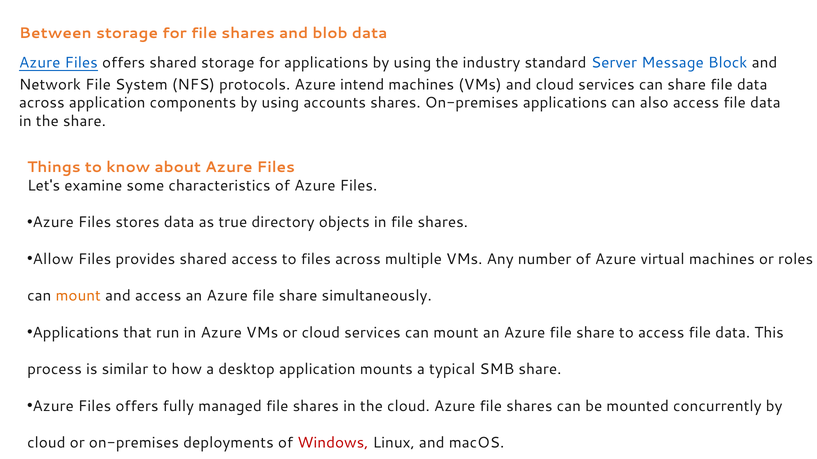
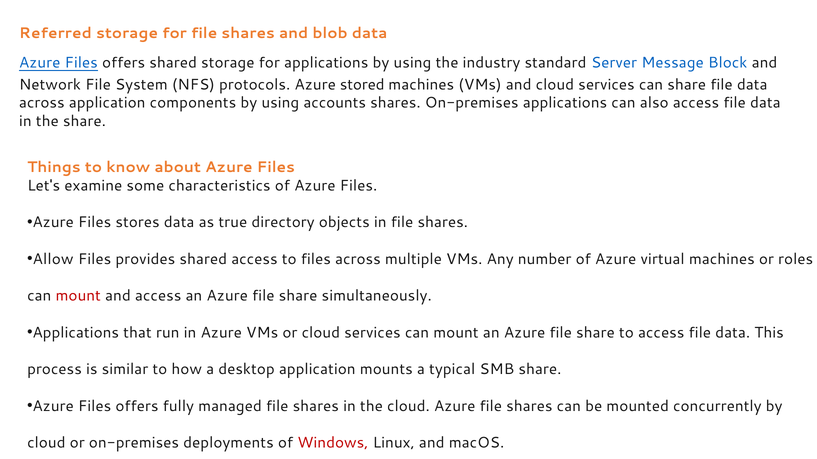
Between: Between -> Referred
intend: intend -> stored
mount at (78, 296) colour: orange -> red
